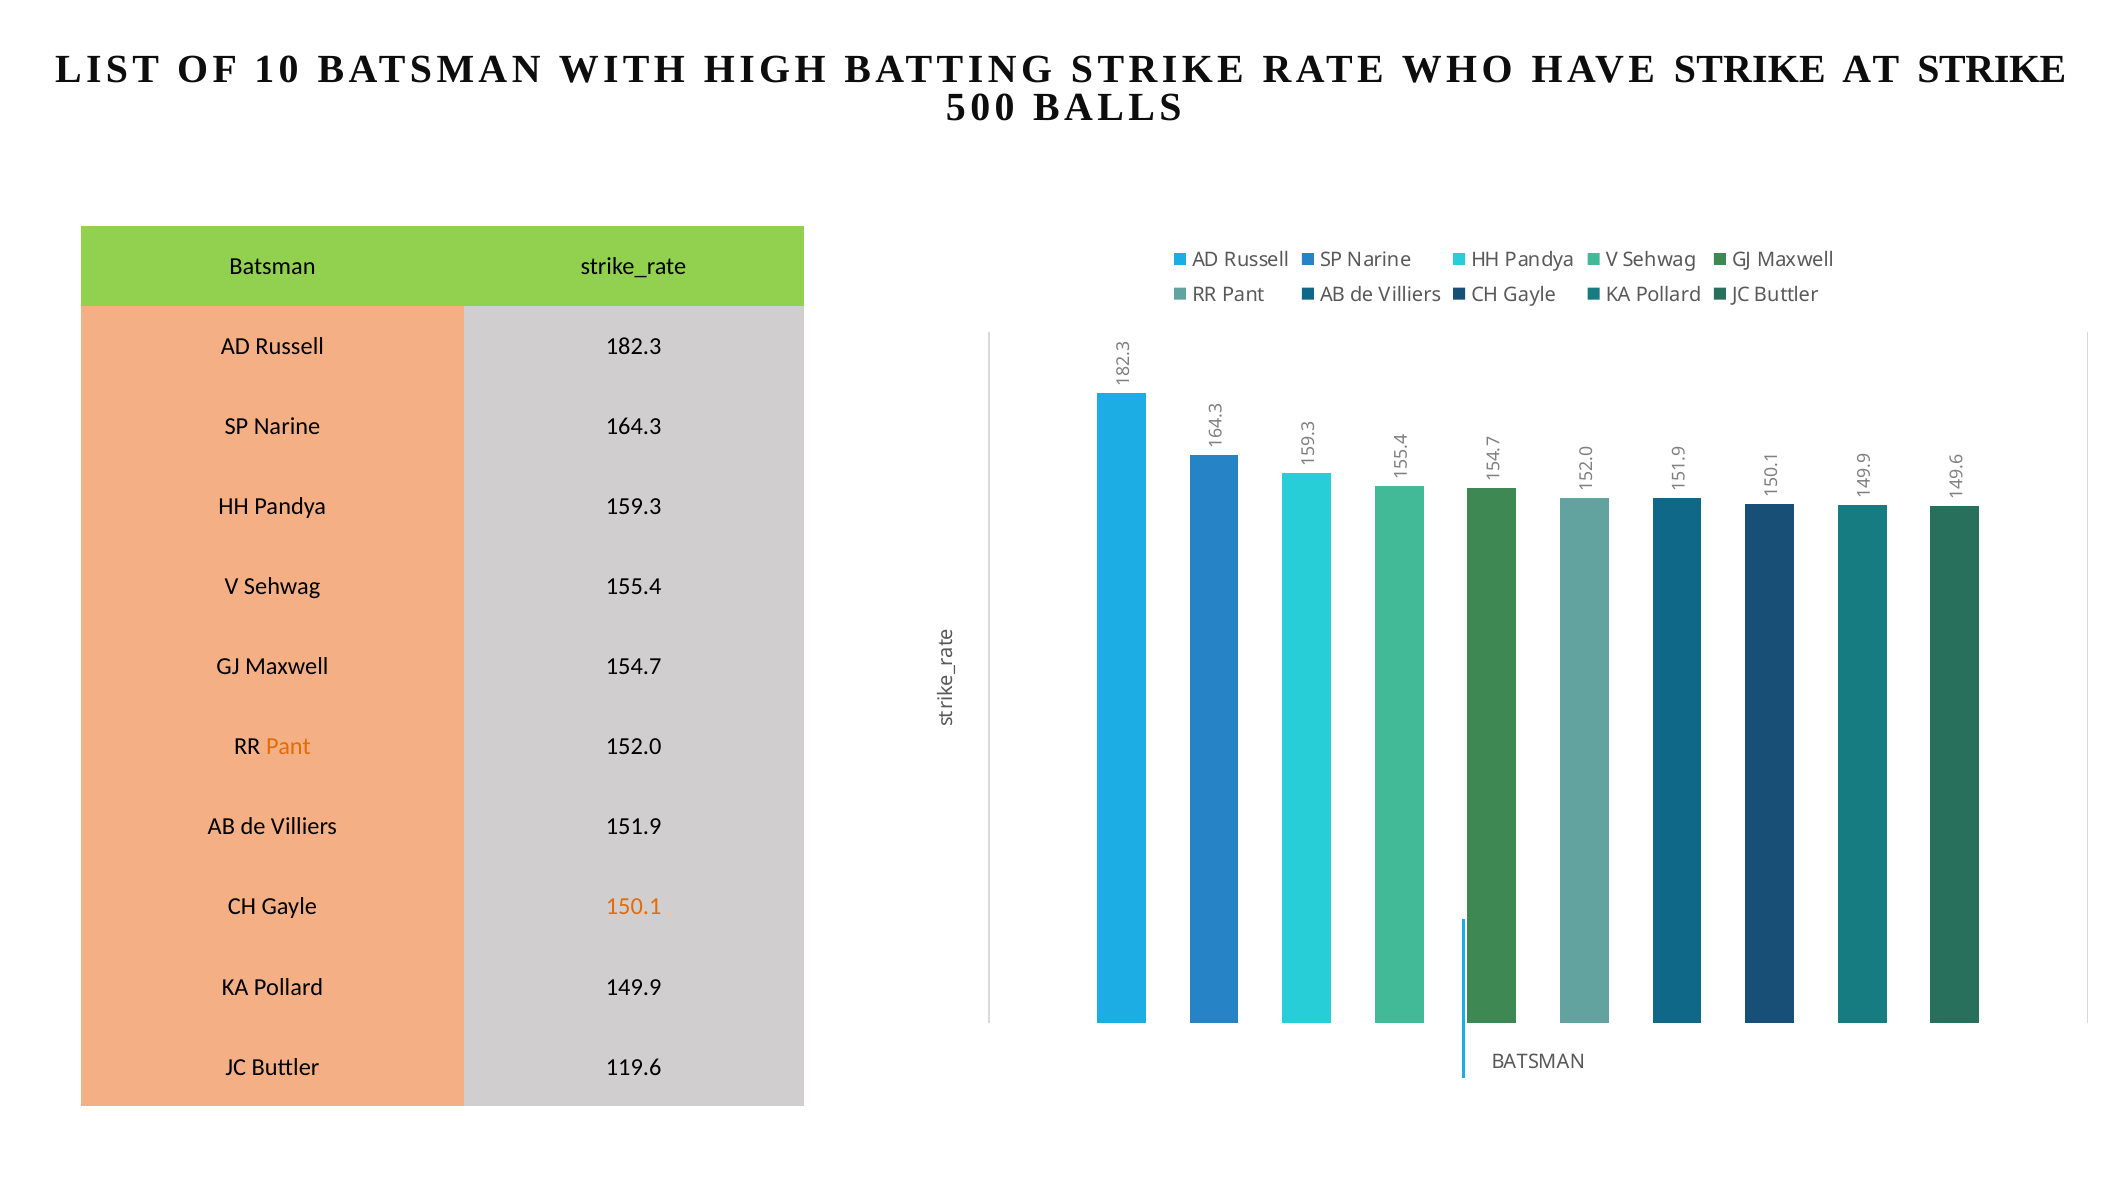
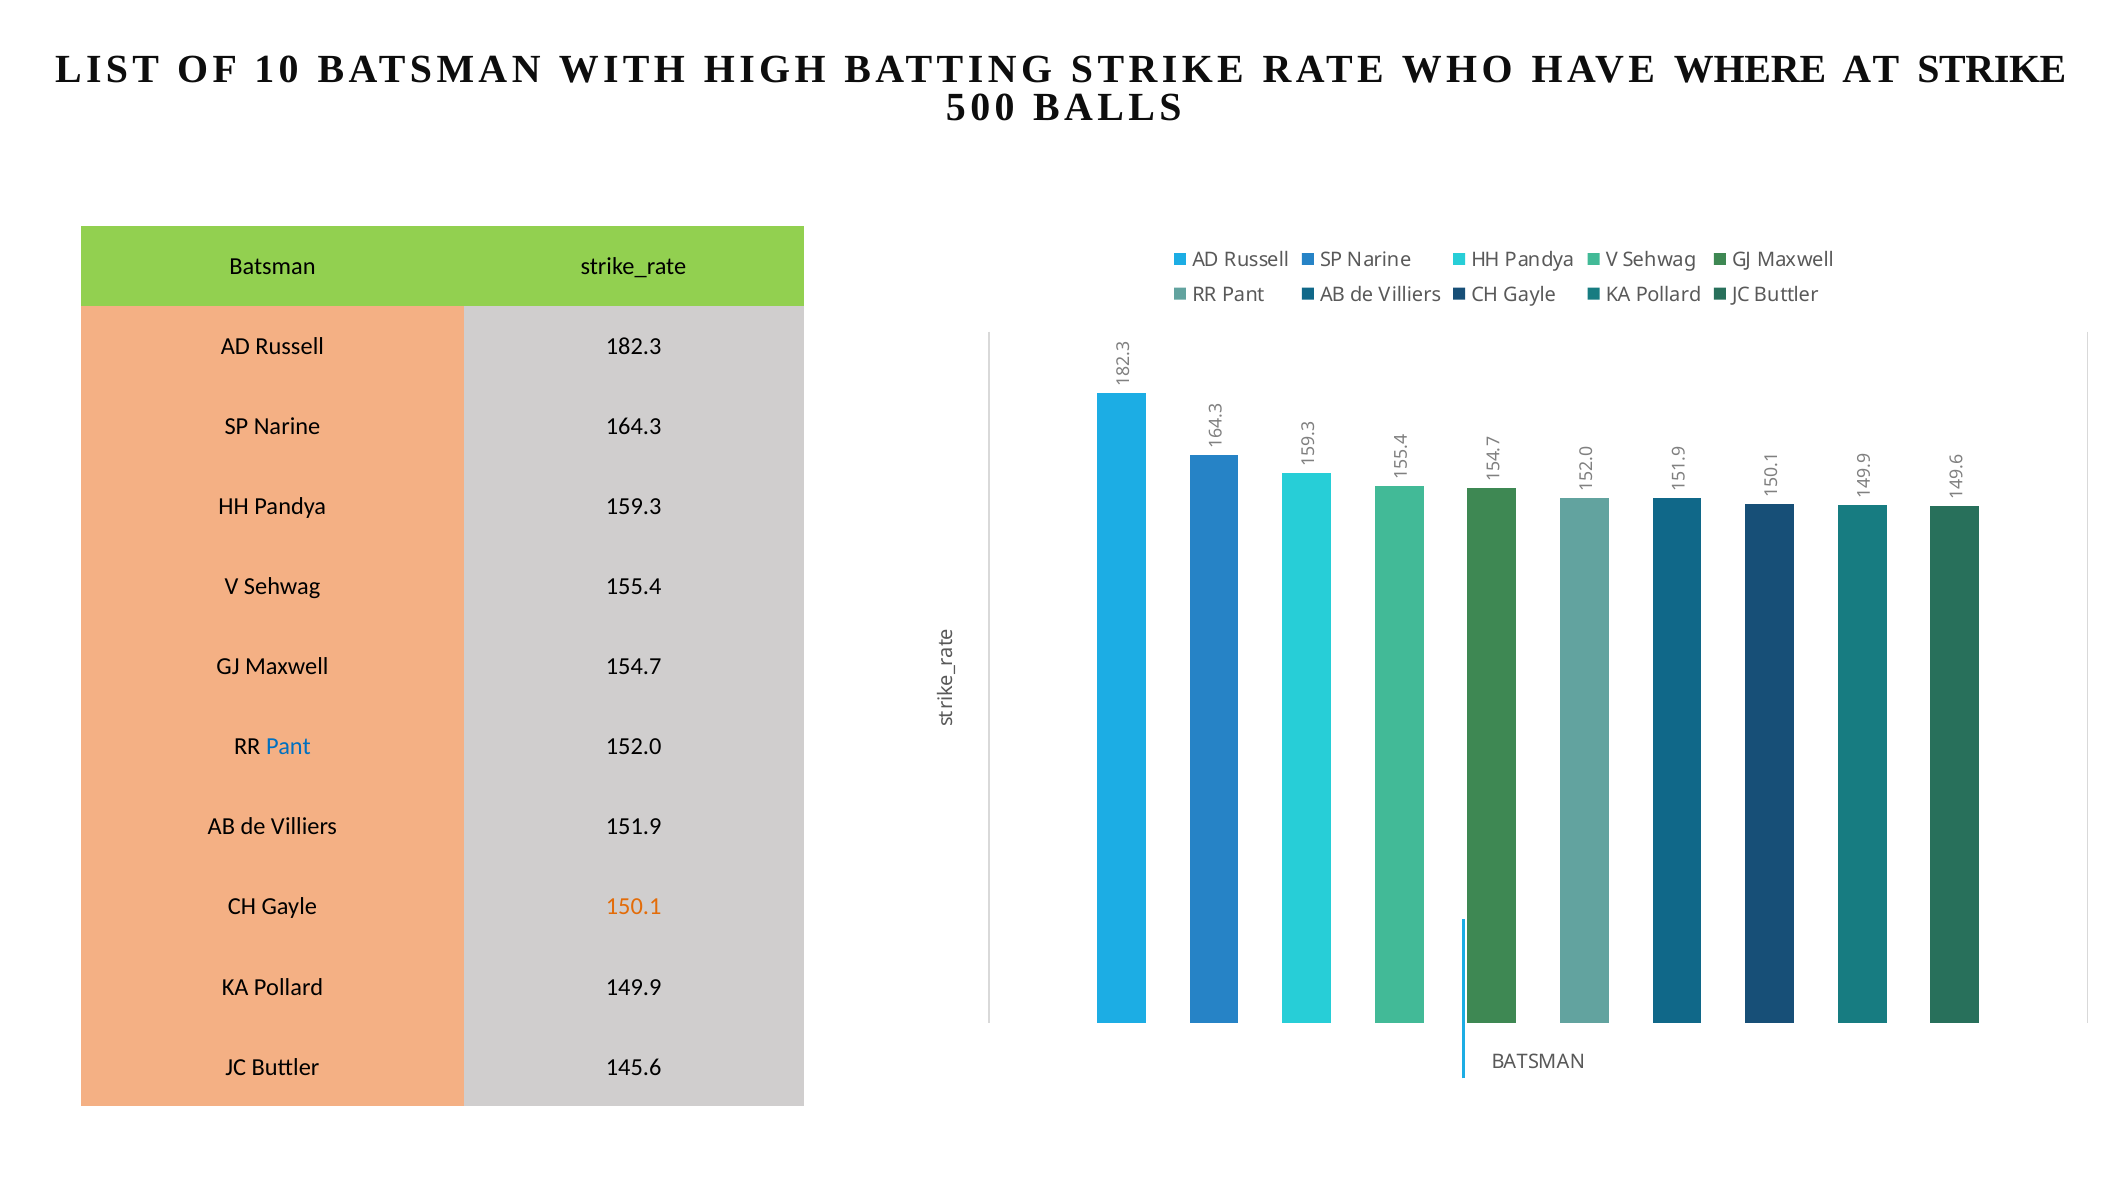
HAVE STRIKE: STRIKE -> WHERE
Pant at (288, 747) colour: orange -> blue
119.6: 119.6 -> 145.6
